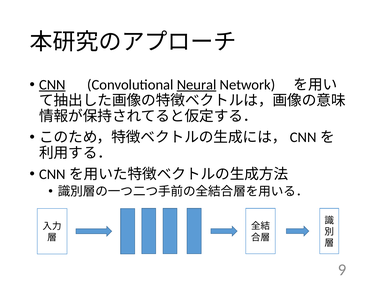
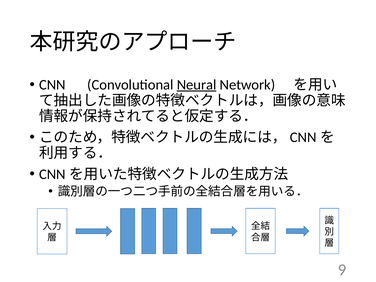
CNN underline: present -> none
